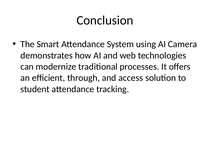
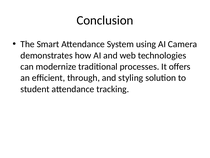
access: access -> styling
